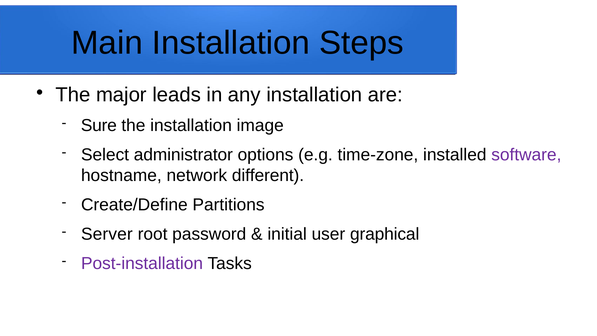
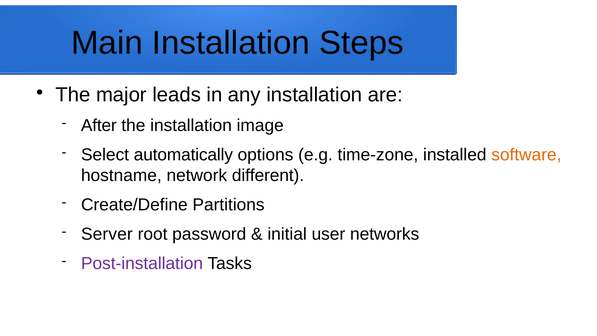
Sure: Sure -> After
administrator: administrator -> automatically
software colour: purple -> orange
graphical: graphical -> networks
